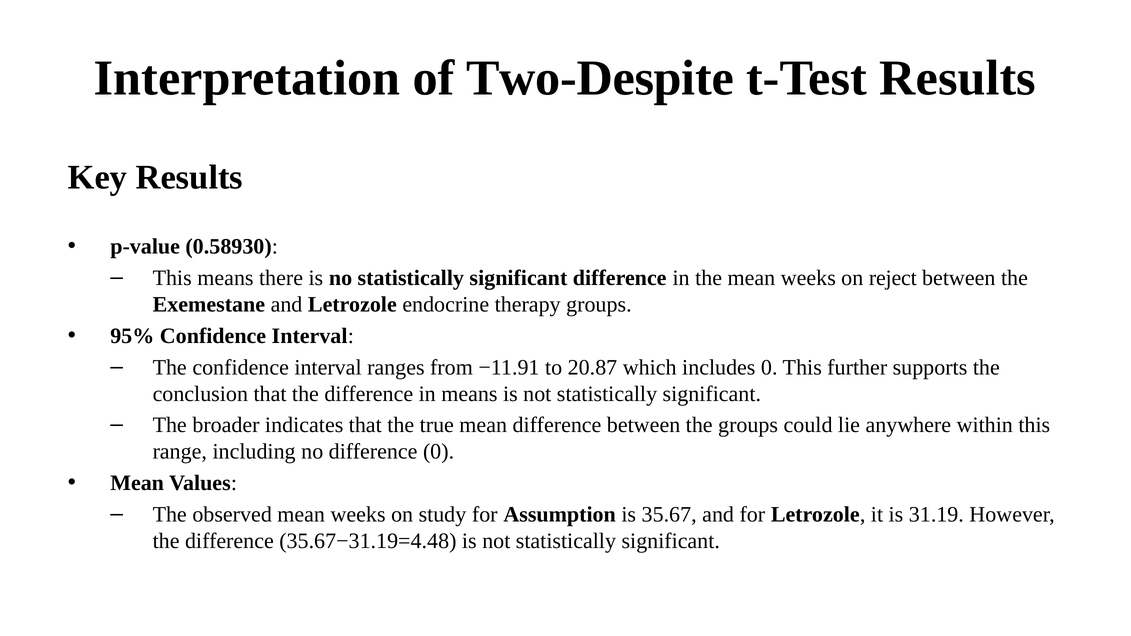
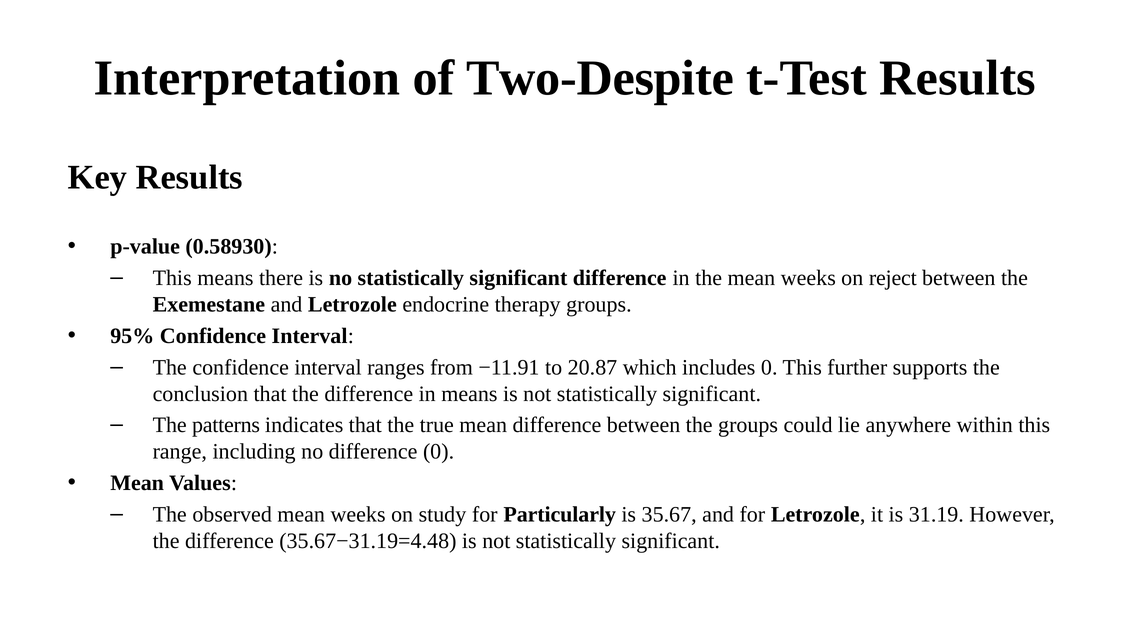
broader: broader -> patterns
Assumption: Assumption -> Particularly
